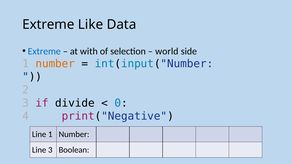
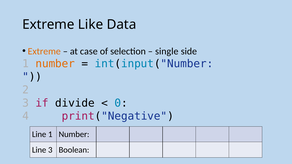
Extreme at (44, 51) colour: blue -> orange
with: with -> case
world: world -> single
